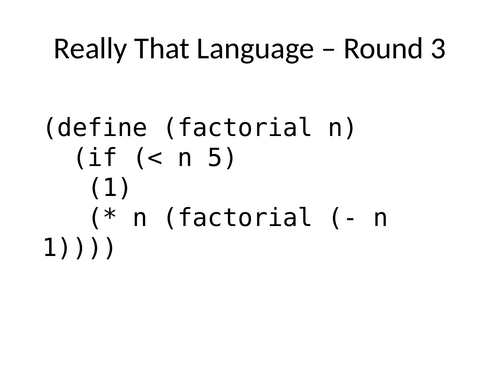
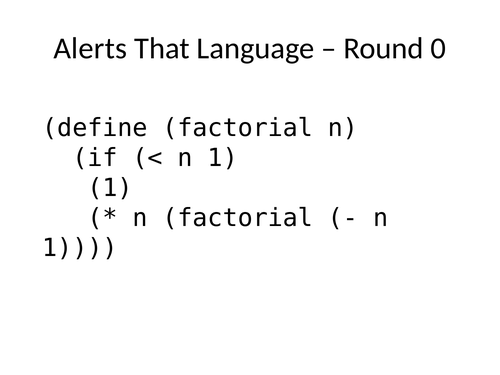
Really: Really -> Alerts
3: 3 -> 0
5 at (223, 158): 5 -> 1
